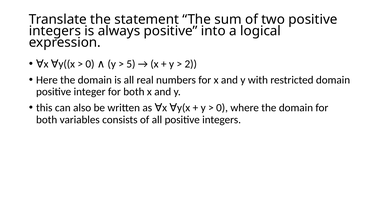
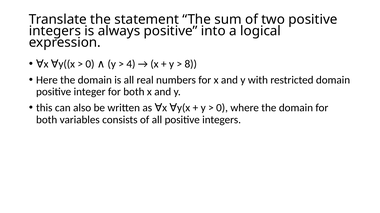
5: 5 -> 4
2: 2 -> 8
